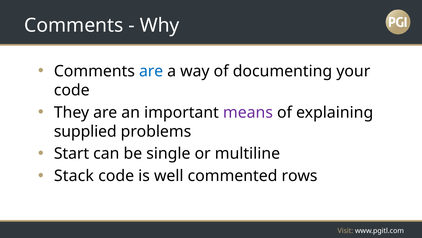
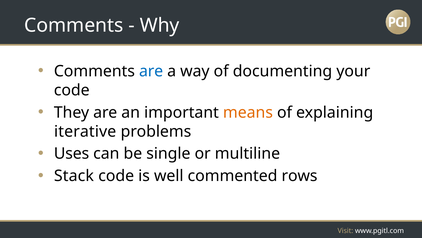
means colour: purple -> orange
supplied: supplied -> iterative
Start: Start -> Uses
